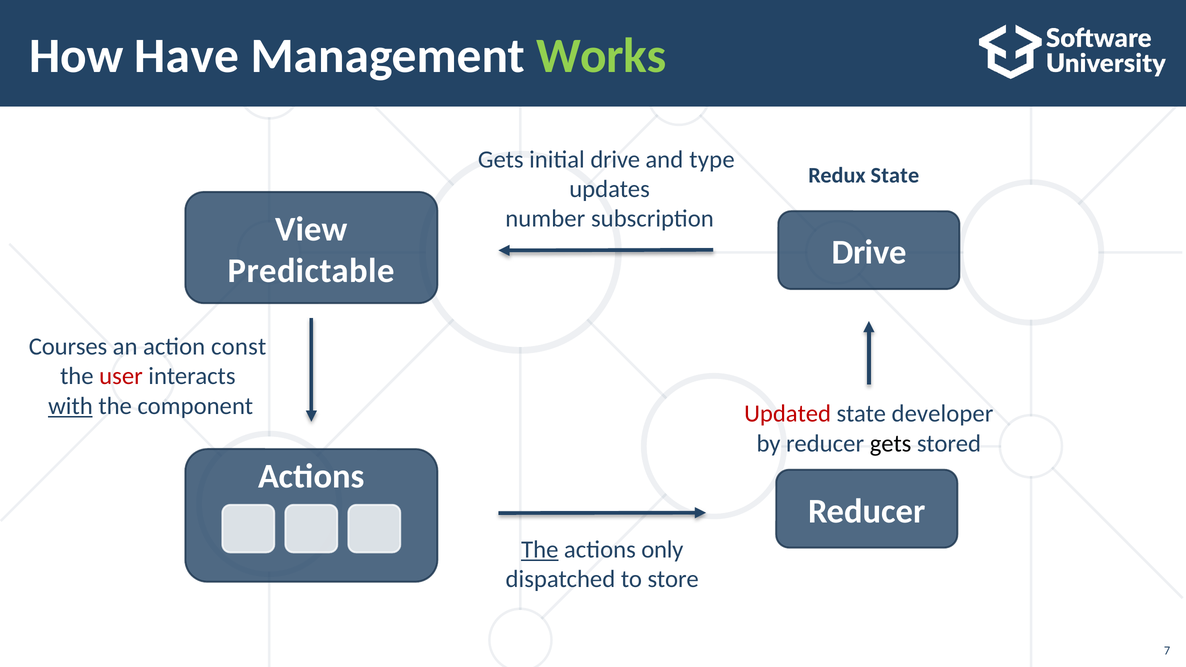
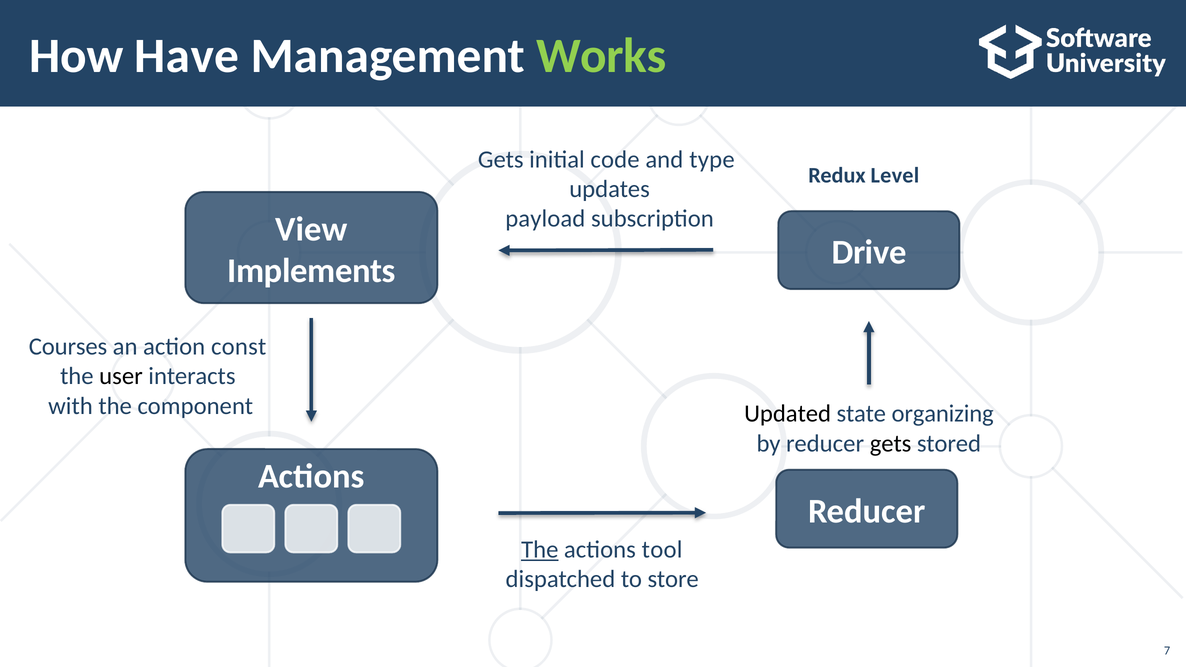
initial drive: drive -> code
Redux State: State -> Level
number: number -> payload
Predictable: Predictable -> Implements
user colour: red -> black
with underline: present -> none
Updated colour: red -> black
developer: developer -> organizing
only: only -> tool
